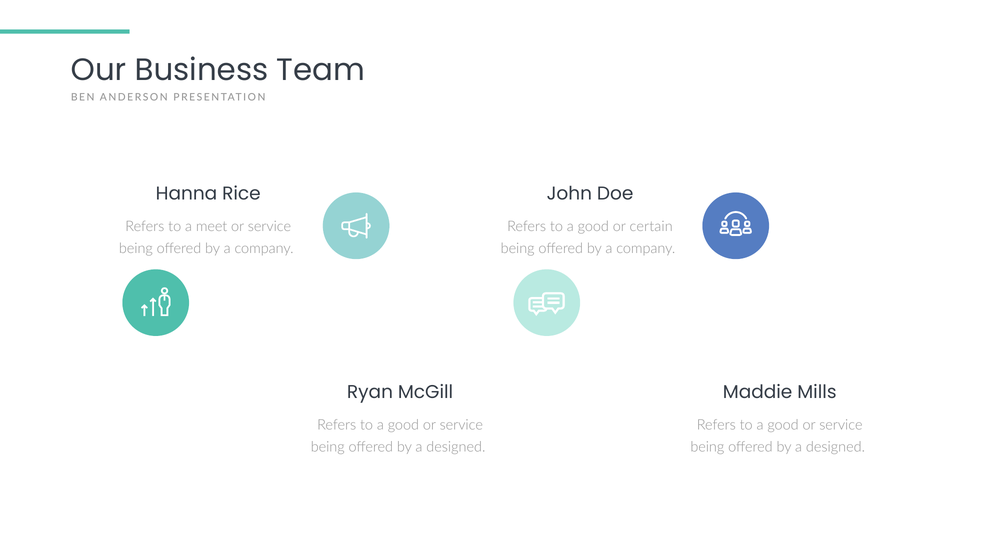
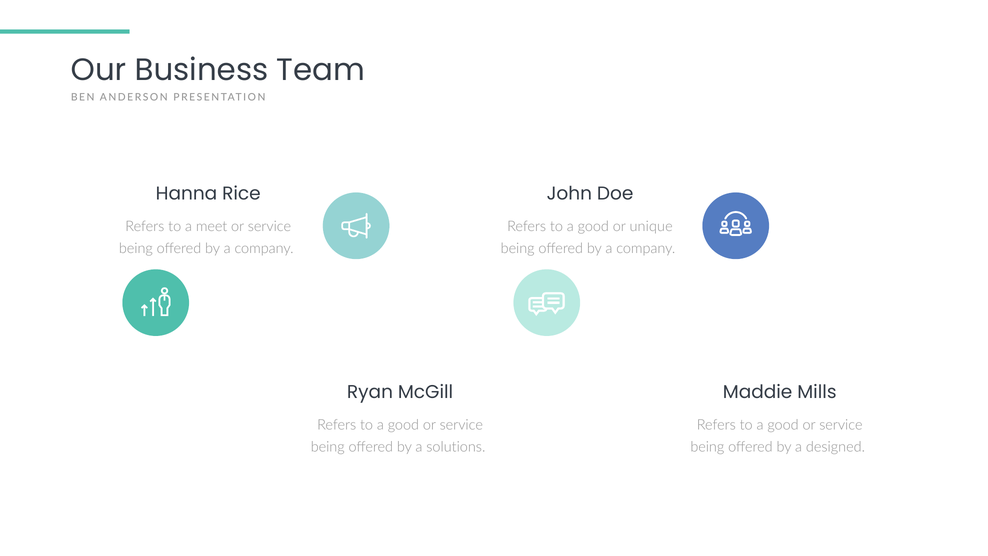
certain: certain -> unique
designed at (456, 447): designed -> solutions
